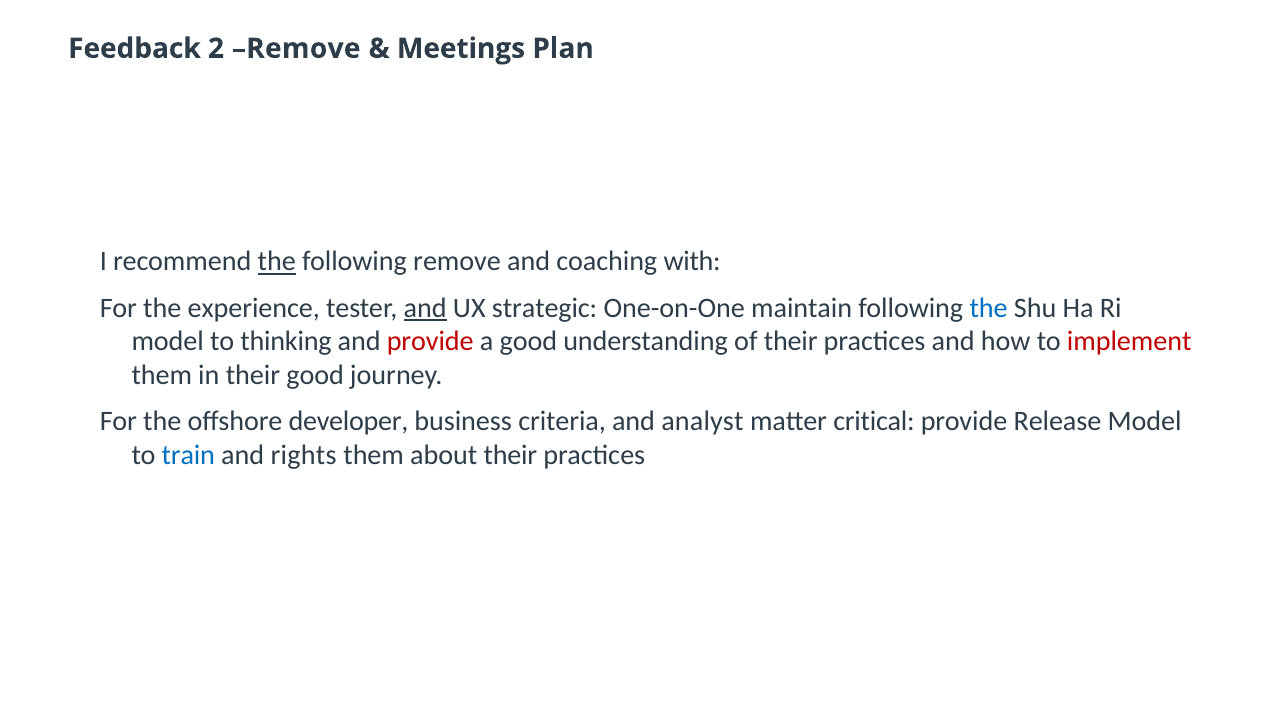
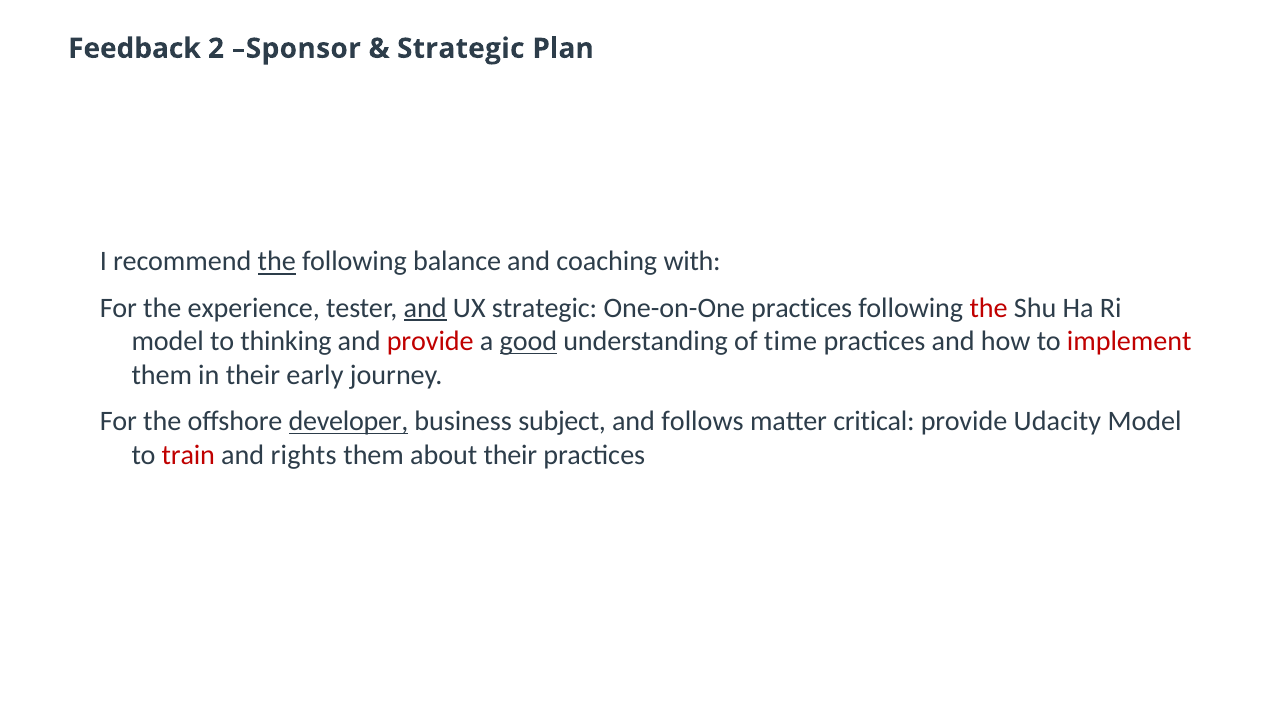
2 Remove: Remove -> Sponsor
Meetings at (461, 49): Meetings -> Strategic
following remove: remove -> balance
One-on-One maintain: maintain -> practices
the at (989, 308) colour: blue -> red
good at (528, 342) underline: none -> present
of their: their -> time
their good: good -> early
developer underline: none -> present
criteria: criteria -> subject
analyst: analyst -> follows
Release: Release -> Udacity
train colour: blue -> red
